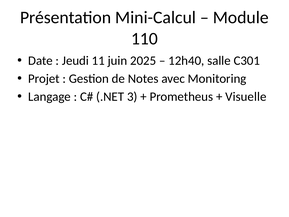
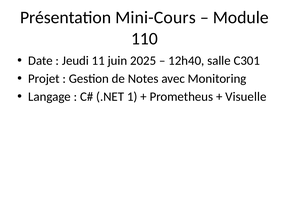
Mini-Calcul: Mini-Calcul -> Mini-Cours
3: 3 -> 1
